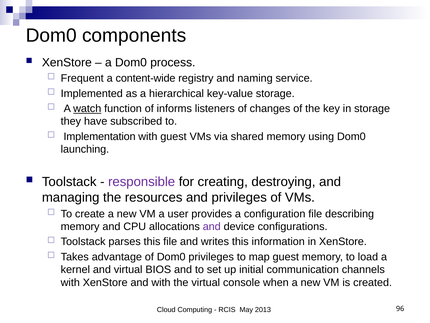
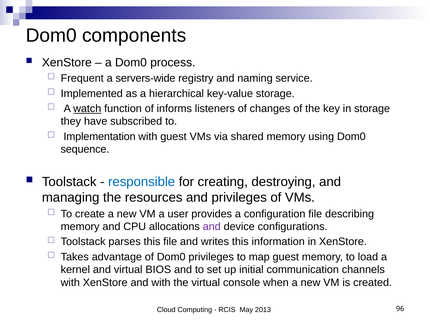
content-wide: content-wide -> servers-wide
launching: launching -> sequence
responsible colour: purple -> blue
